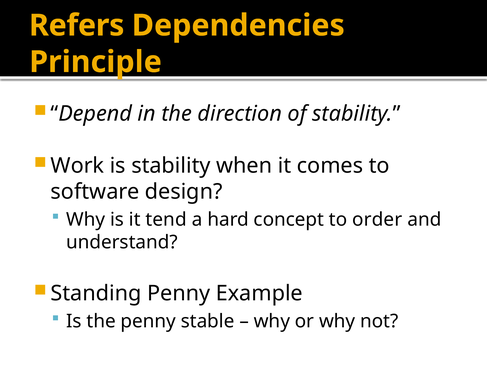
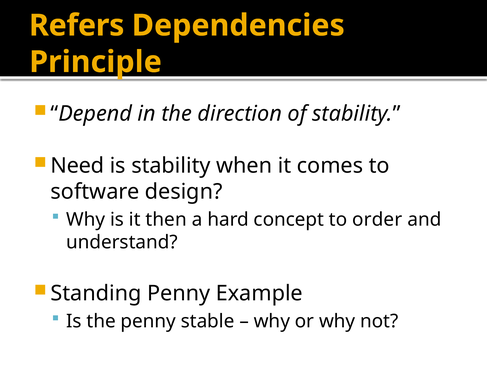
Work: Work -> Need
tend: tend -> then
